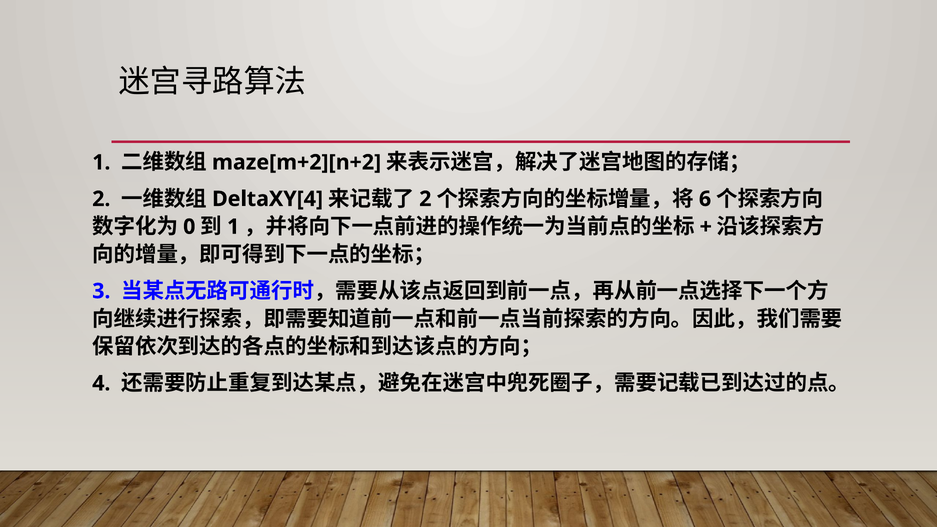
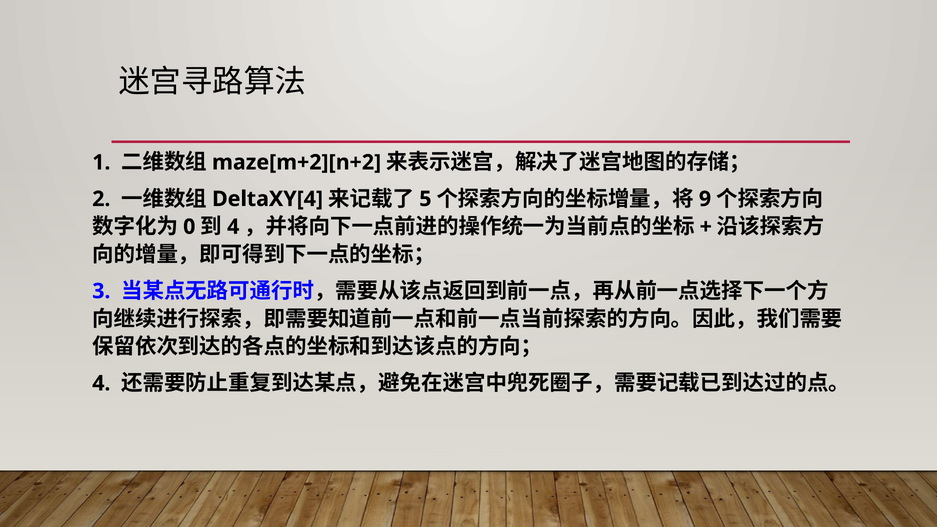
2 at (425, 199): 2 -> 5
6: 6 -> 9
1 at (233, 227): 1 -> 4
